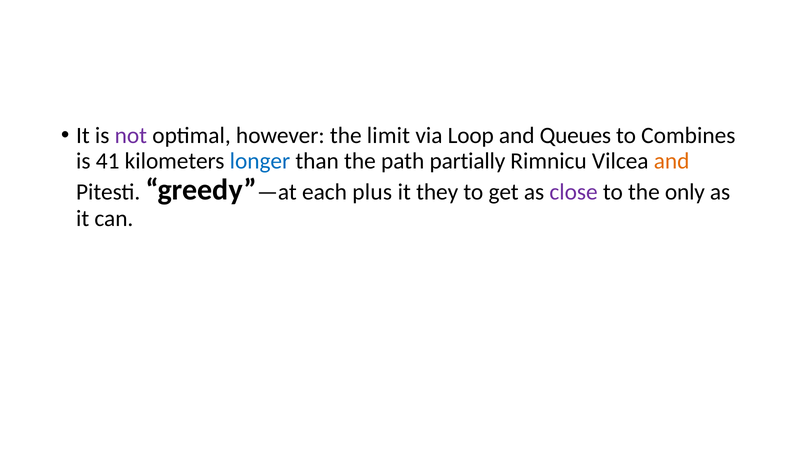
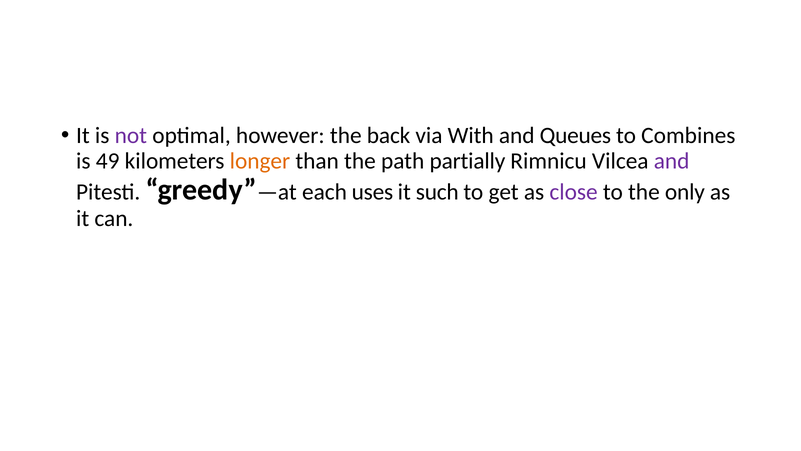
limit: limit -> back
Loop: Loop -> With
41: 41 -> 49
longer colour: blue -> orange
and at (672, 161) colour: orange -> purple
plus: plus -> uses
they: they -> such
